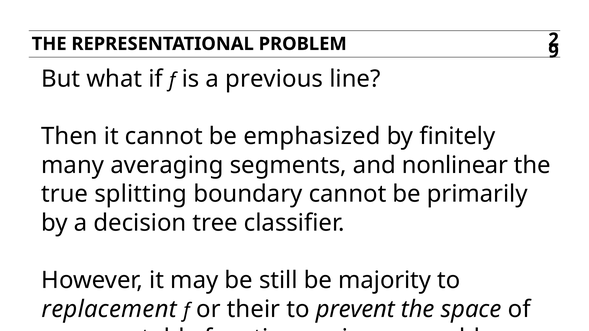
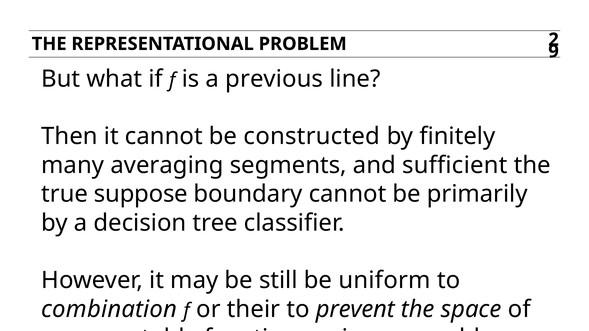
emphasized: emphasized -> constructed
nonlinear: nonlinear -> sufficient
splitting: splitting -> suppose
majority: majority -> uniform
replacement: replacement -> combination
